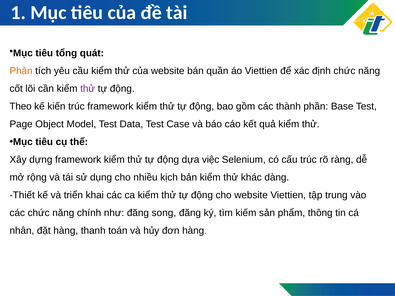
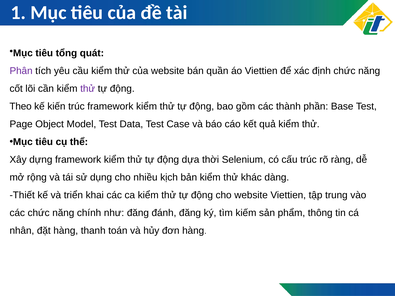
Phân colour: orange -> purple
việc: việc -> thời
song: song -> đánh
